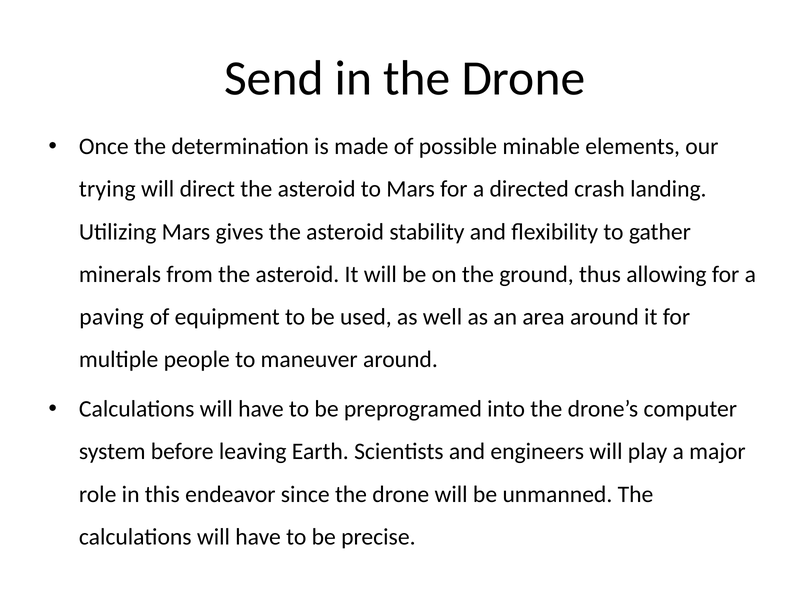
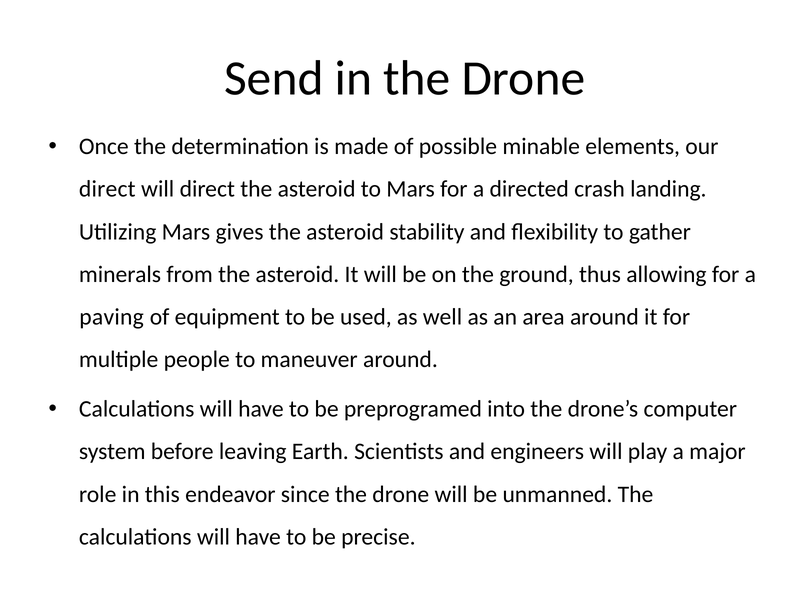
trying at (107, 189): trying -> direct
